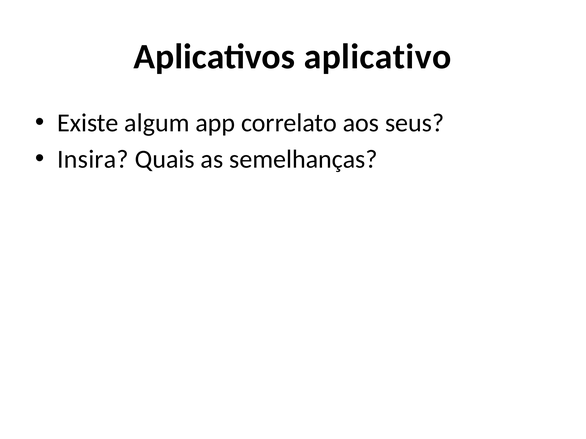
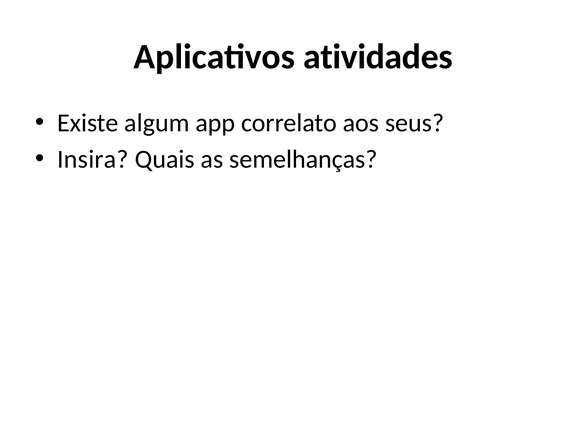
aplicativo: aplicativo -> atividades
